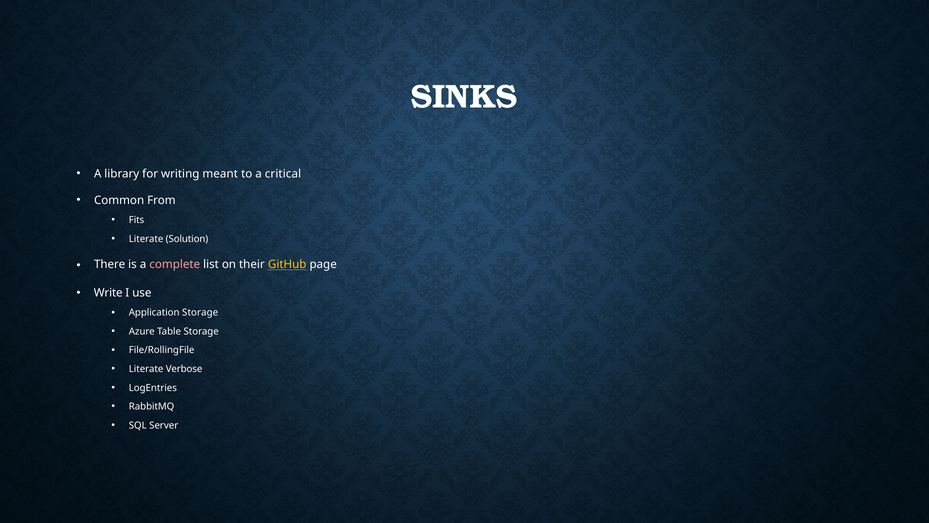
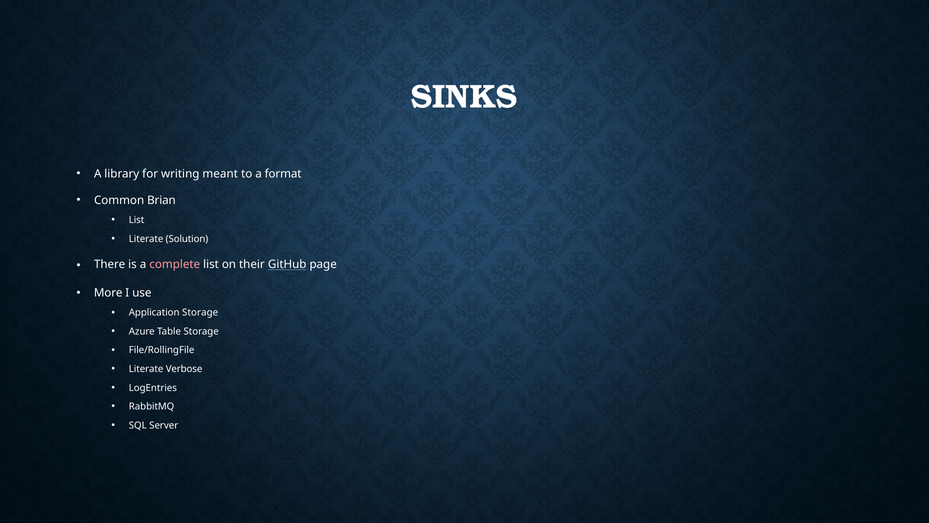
critical: critical -> format
From: From -> Brian
Fits at (137, 220): Fits -> List
GitHub colour: yellow -> white
Write: Write -> More
